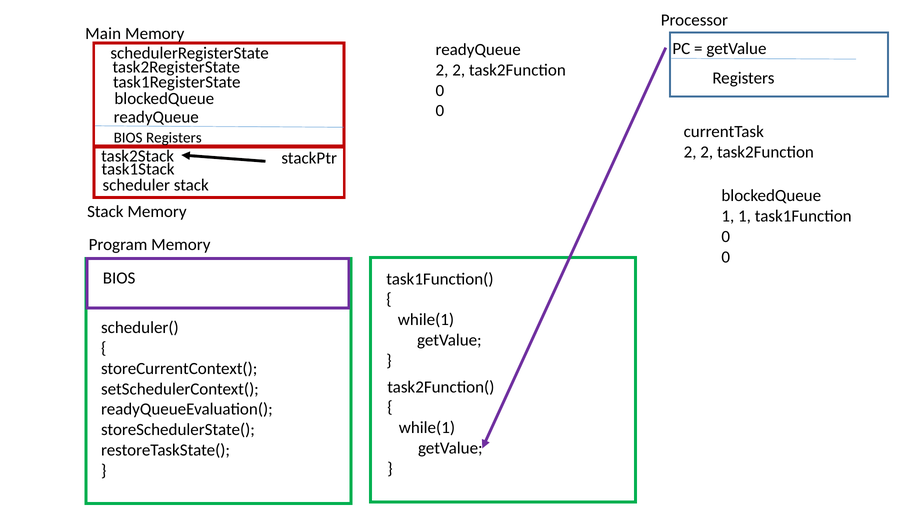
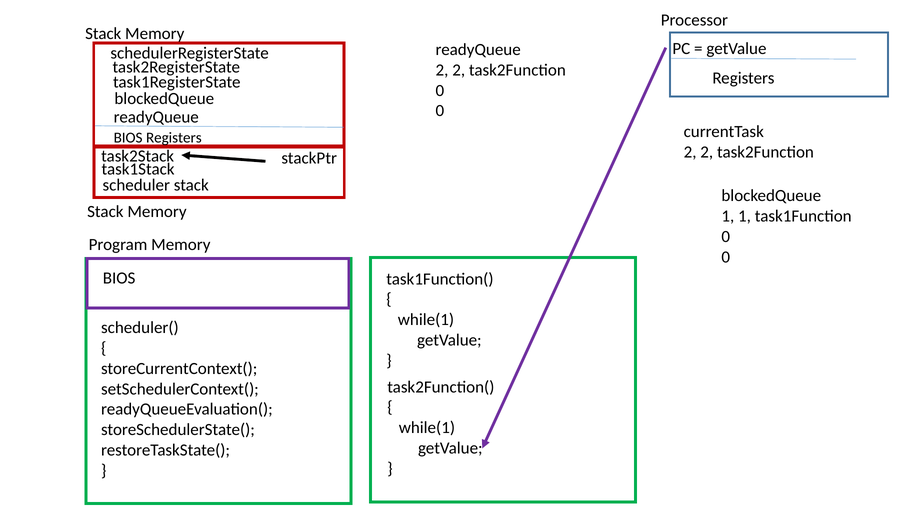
Main at (103, 33): Main -> Stack
